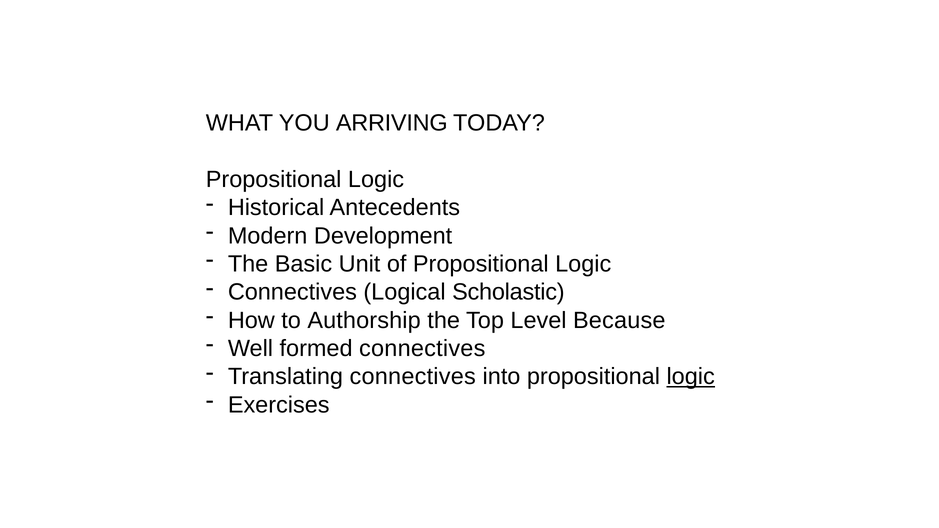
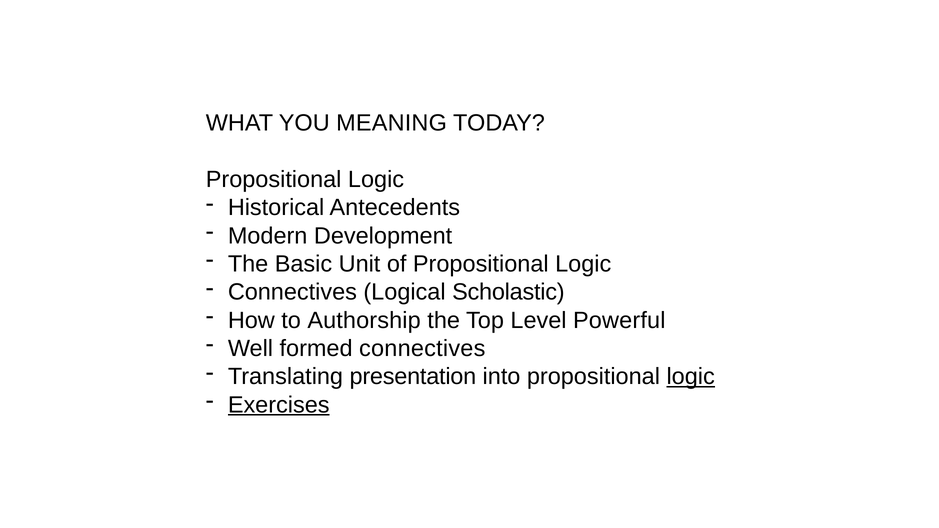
ARRIVING: ARRIVING -> MEANING
Because: Because -> Powerful
Translating connectives: connectives -> presentation
Exercises underline: none -> present
